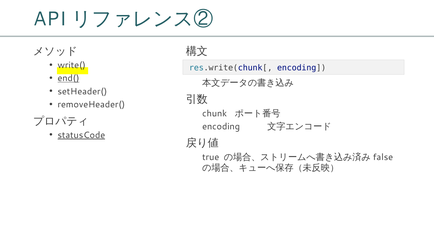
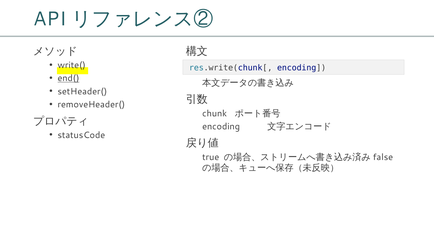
statusCode underline: present -> none
